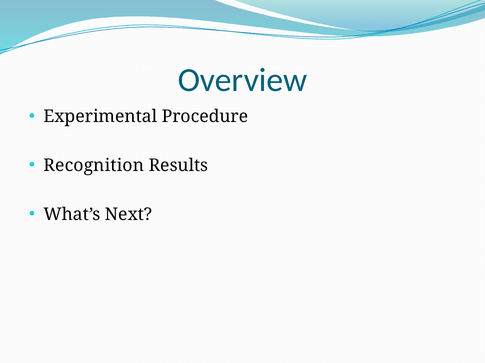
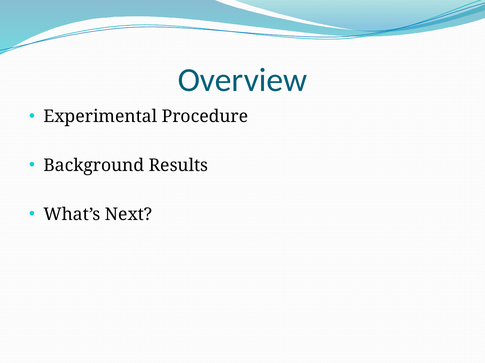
Recognition: Recognition -> Background
